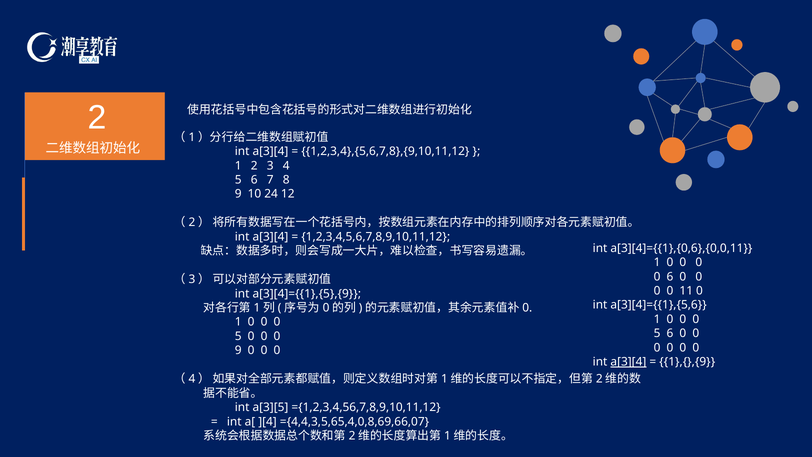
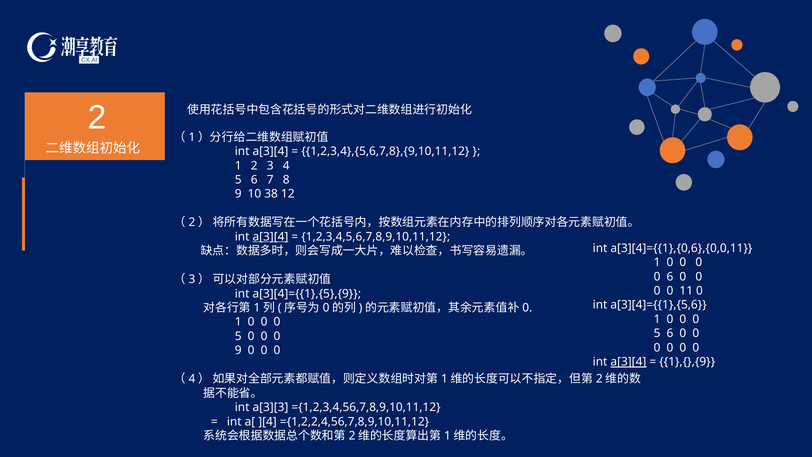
24: 24 -> 38
a[3][4 at (270, 237) underline: none -> present
a[3][5: a[3][5 -> a[3][3
={4,4,3,5,65,4,0,8,69,66,07: ={4,4,3,5,65,4,0,8,69,66,07 -> ={1,2,2,4,56,7,8,9,10,11,12
